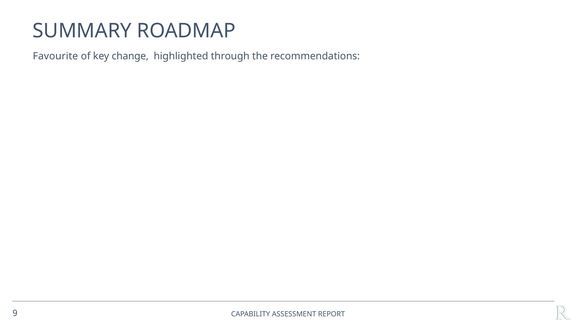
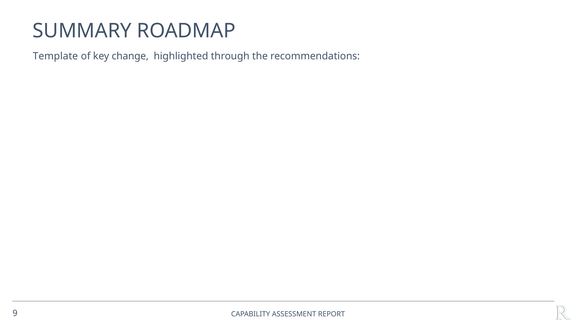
Favourite: Favourite -> Template
